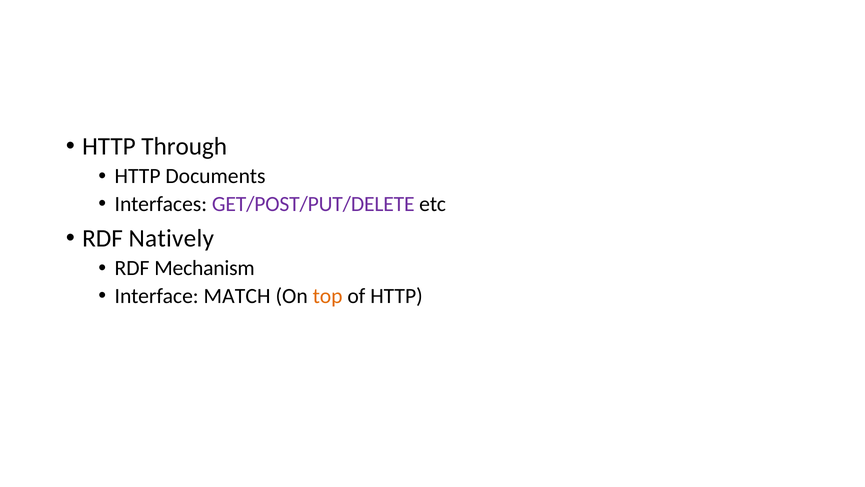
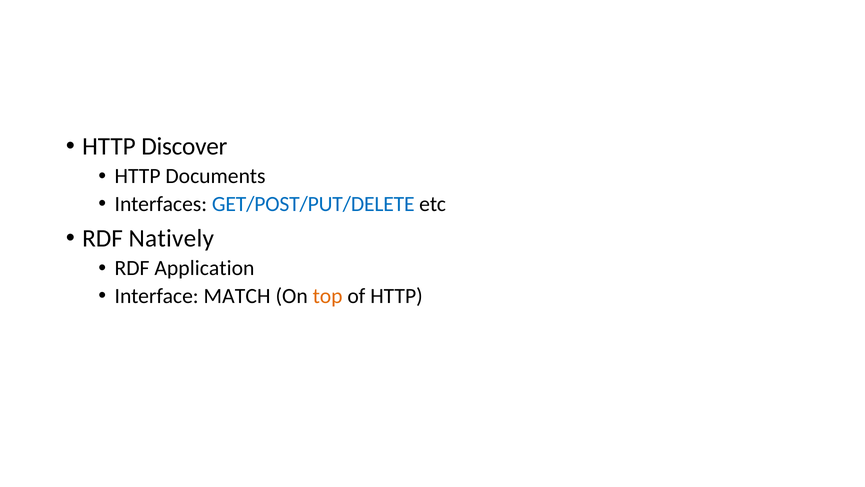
Through: Through -> Discover
GET/POST/PUT/DELETE colour: purple -> blue
Mechanism: Mechanism -> Application
